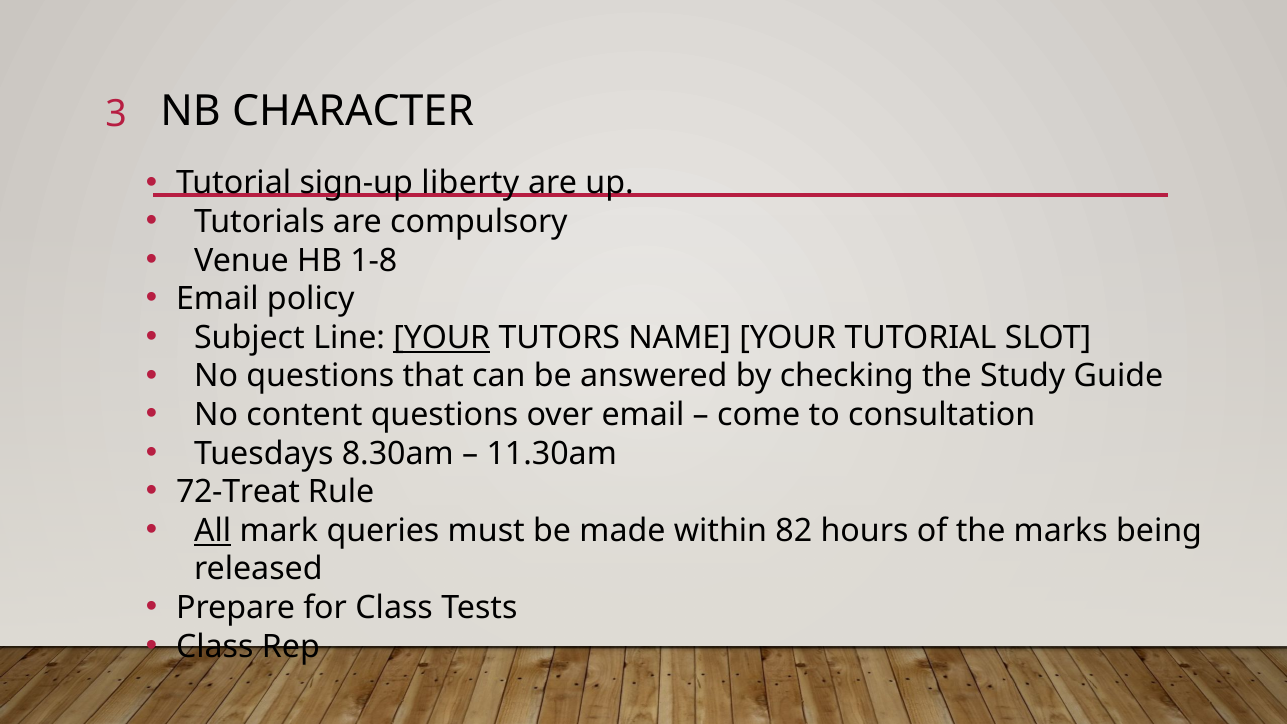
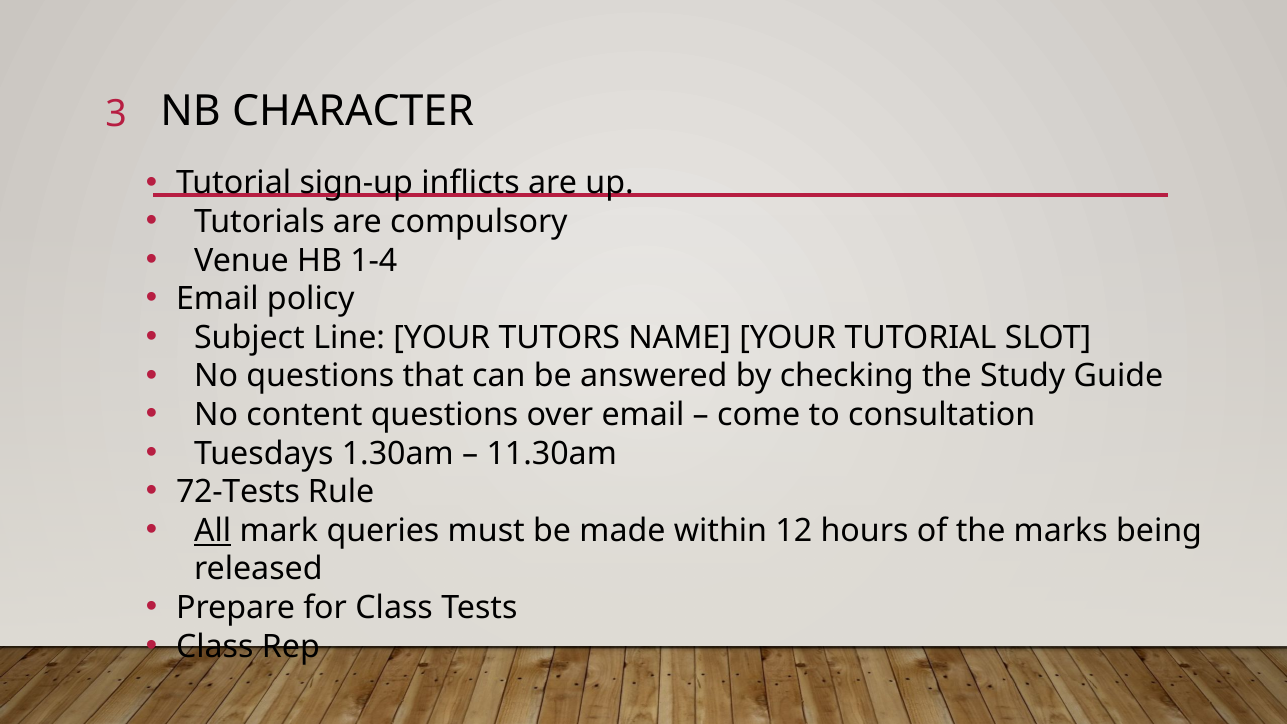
liberty: liberty -> inflicts
1-8: 1-8 -> 1-4
YOUR at (442, 338) underline: present -> none
8.30am: 8.30am -> 1.30am
72-Treat: 72-Treat -> 72-Tests
82: 82 -> 12
